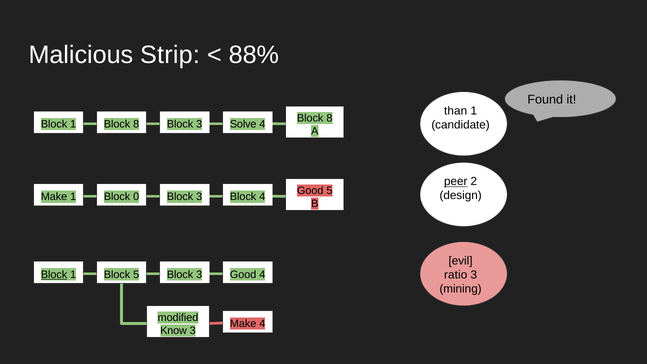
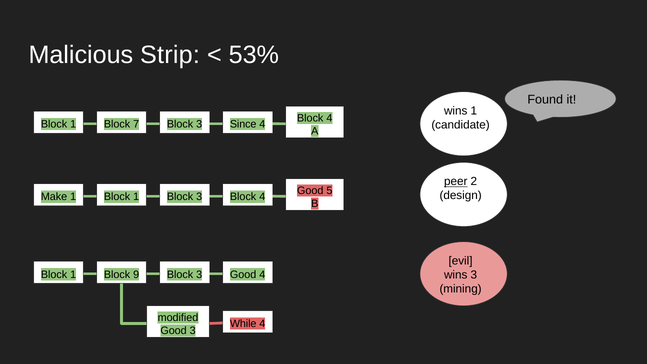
88%: 88% -> 53%
than at (456, 111): than -> wins
8 at (329, 118): 8 -> 4
1 Block 8: 8 -> 7
Solve: Solve -> Since
1 Block 0: 0 -> 1
Block at (54, 274) underline: present -> none
Block 5: 5 -> 9
ratio at (456, 275): ratio -> wins
Make at (243, 324): Make -> While
Know at (174, 331): Know -> Good
